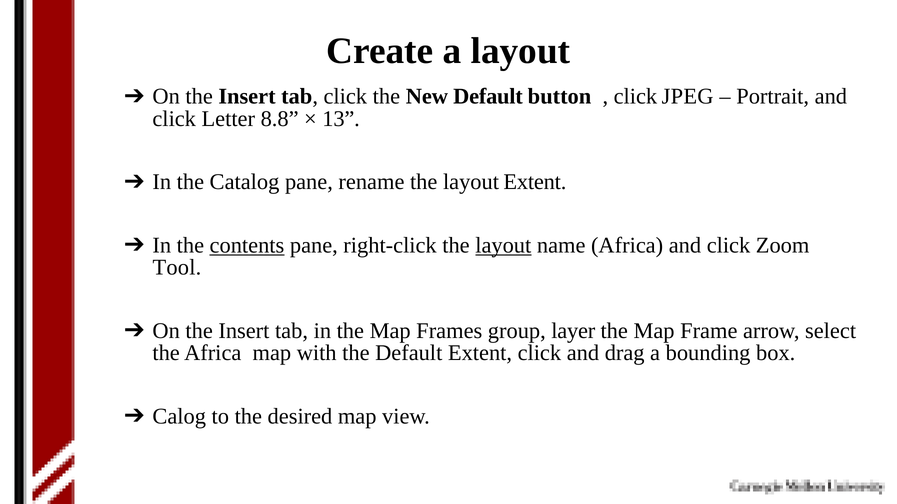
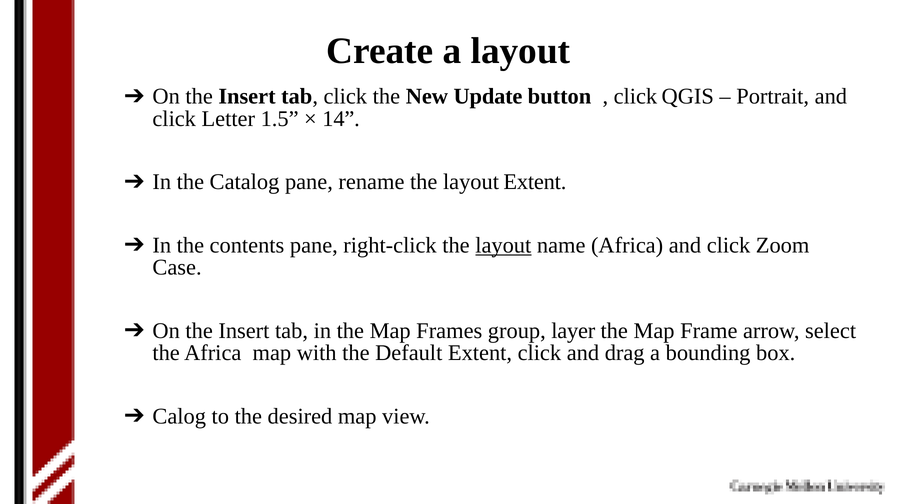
New Default: Default -> Update
JPEG: JPEG -> QGIS
8.8: 8.8 -> 1.5
13: 13 -> 14
contents underline: present -> none
Tool: Tool -> Case
